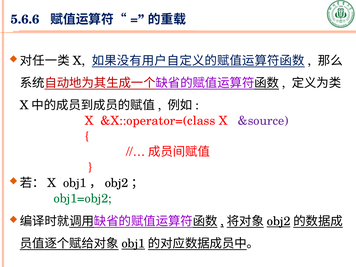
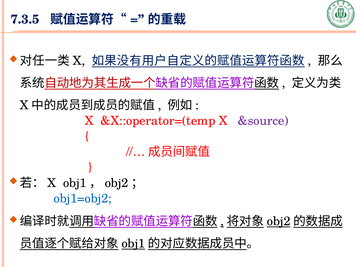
5.6.6: 5.6.6 -> 7.3.5
&X::operator=(class: &X::operator=(class -> &X::operator=(temp
obj1=obj2 colour: green -> blue
